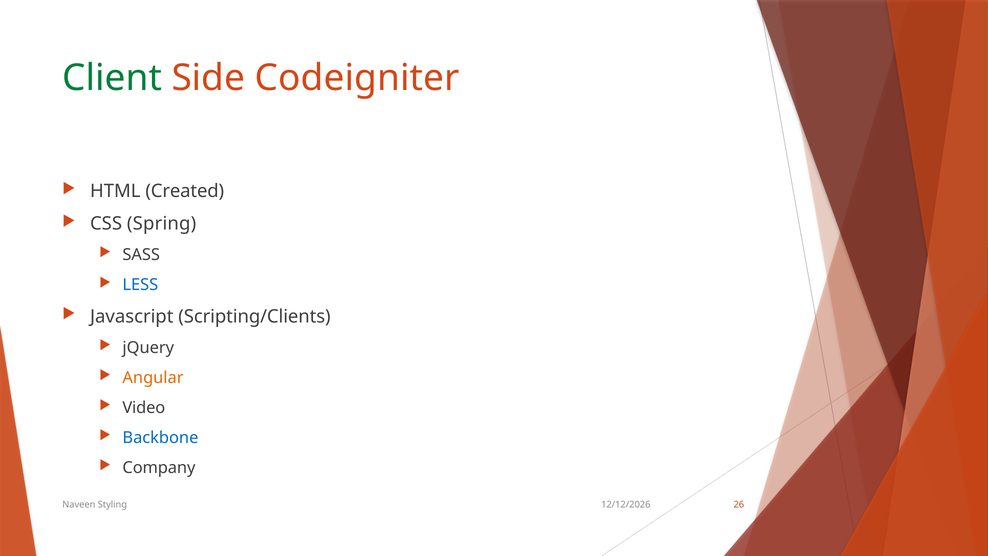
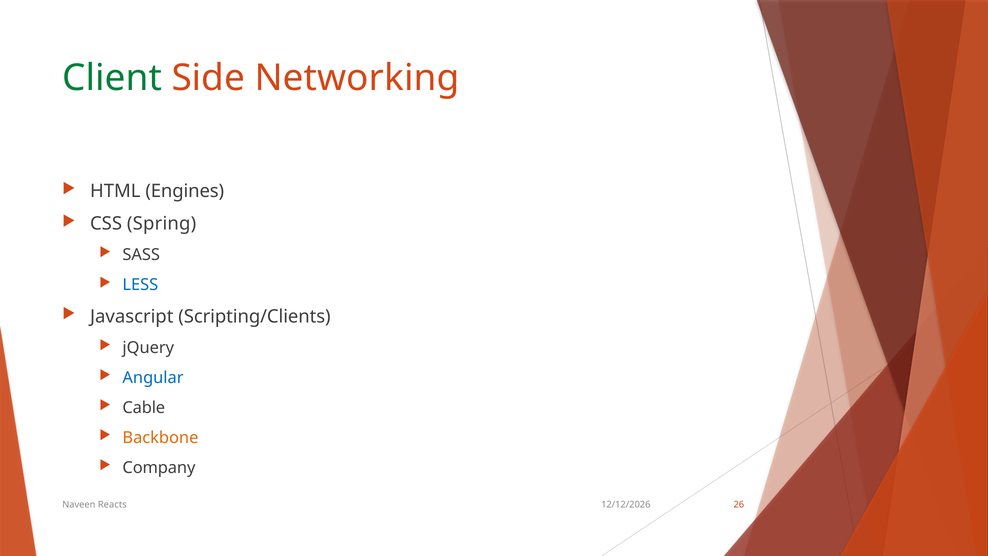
Codeigniter: Codeigniter -> Networking
Created: Created -> Engines
Angular colour: orange -> blue
Video: Video -> Cable
Backbone colour: blue -> orange
Styling: Styling -> Reacts
